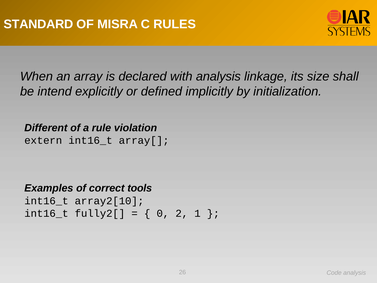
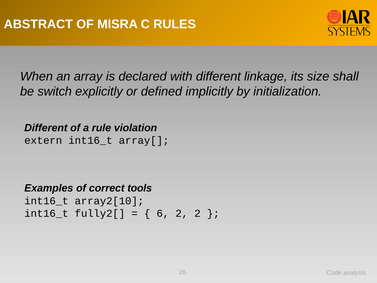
STANDARD: STANDARD -> ABSTRACT
with analysis: analysis -> different
intend: intend -> switch
0: 0 -> 6
2 1: 1 -> 2
